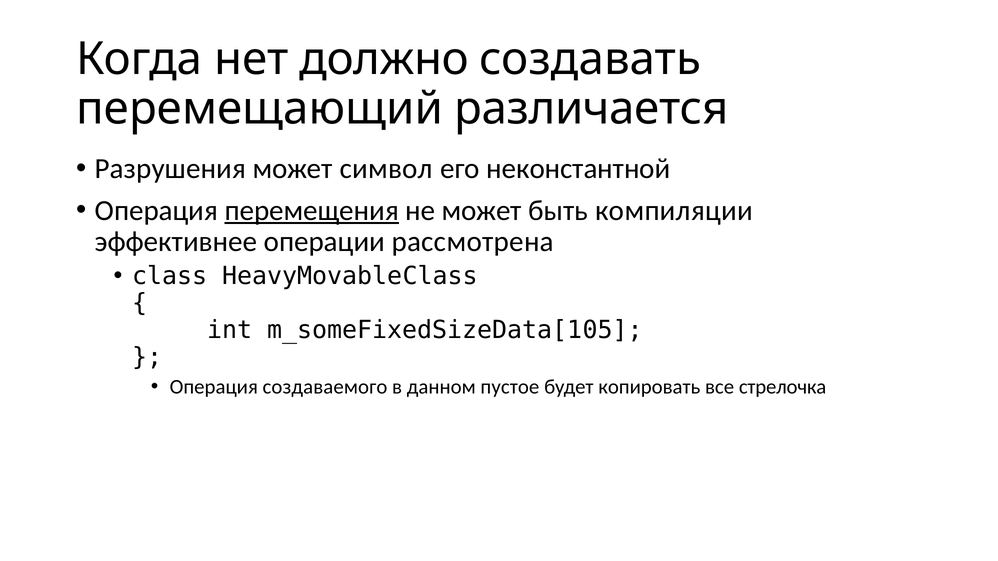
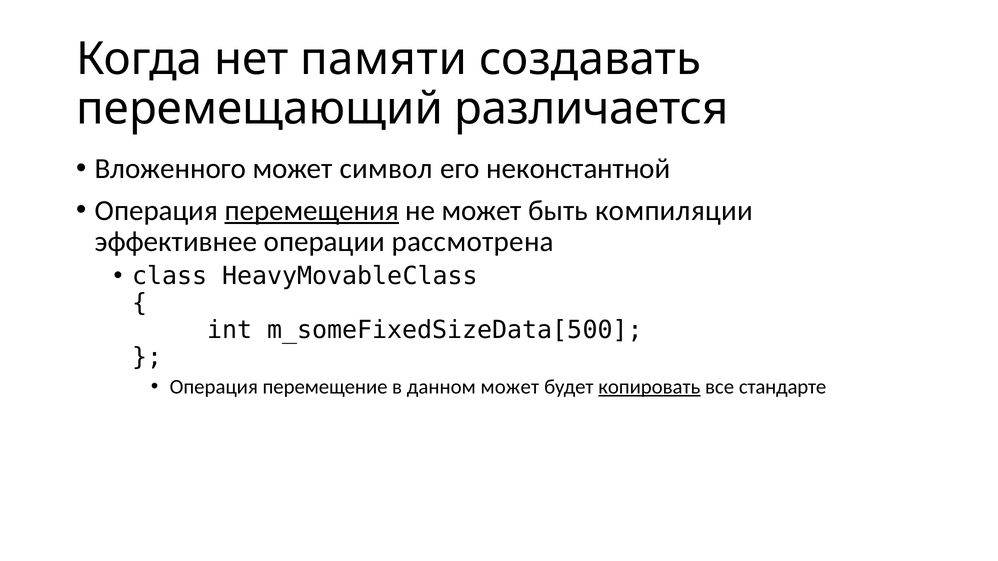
должно: должно -> памяти
Разрушения: Разрушения -> Вложенного
m_someFixedSizeData[105: m_someFixedSizeData[105 -> m_someFixedSizeData[500
создаваемого: создаваемого -> перемещение
данном пустое: пустое -> может
копировать underline: none -> present
стрелочка: стрелочка -> стандарте
